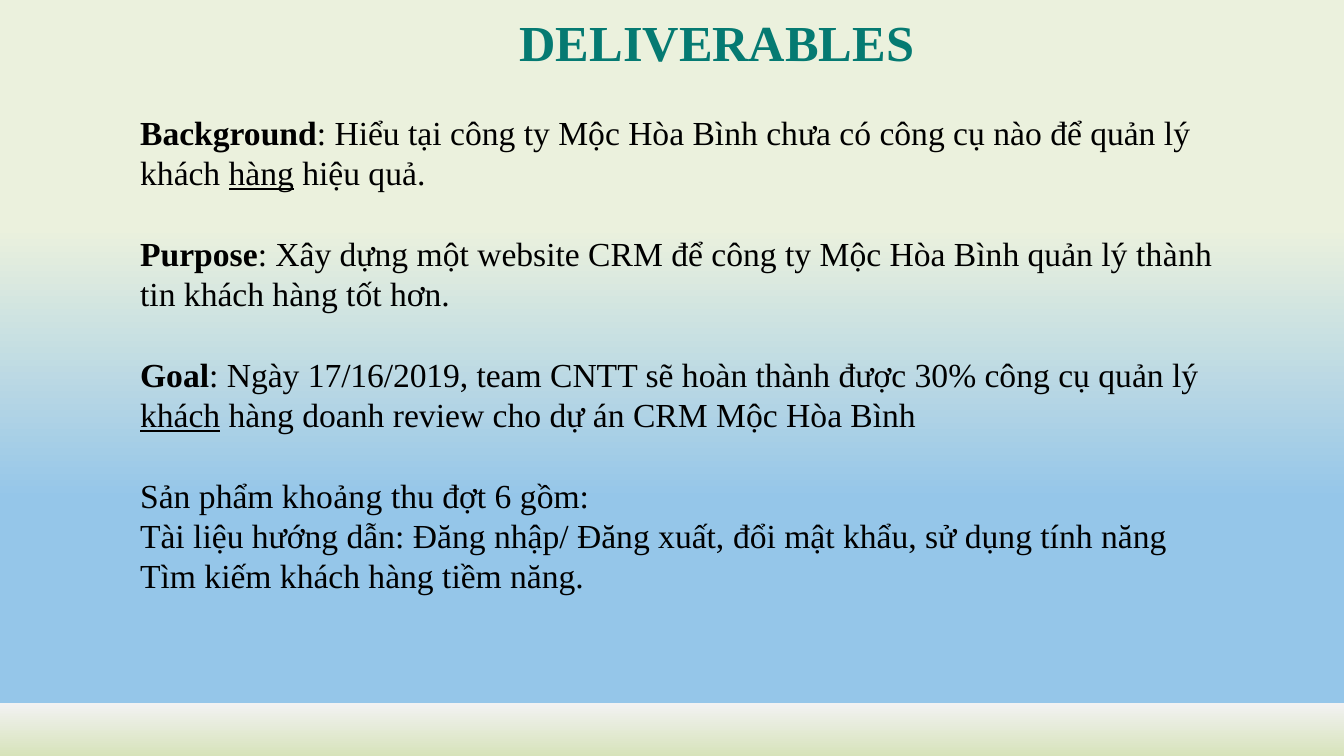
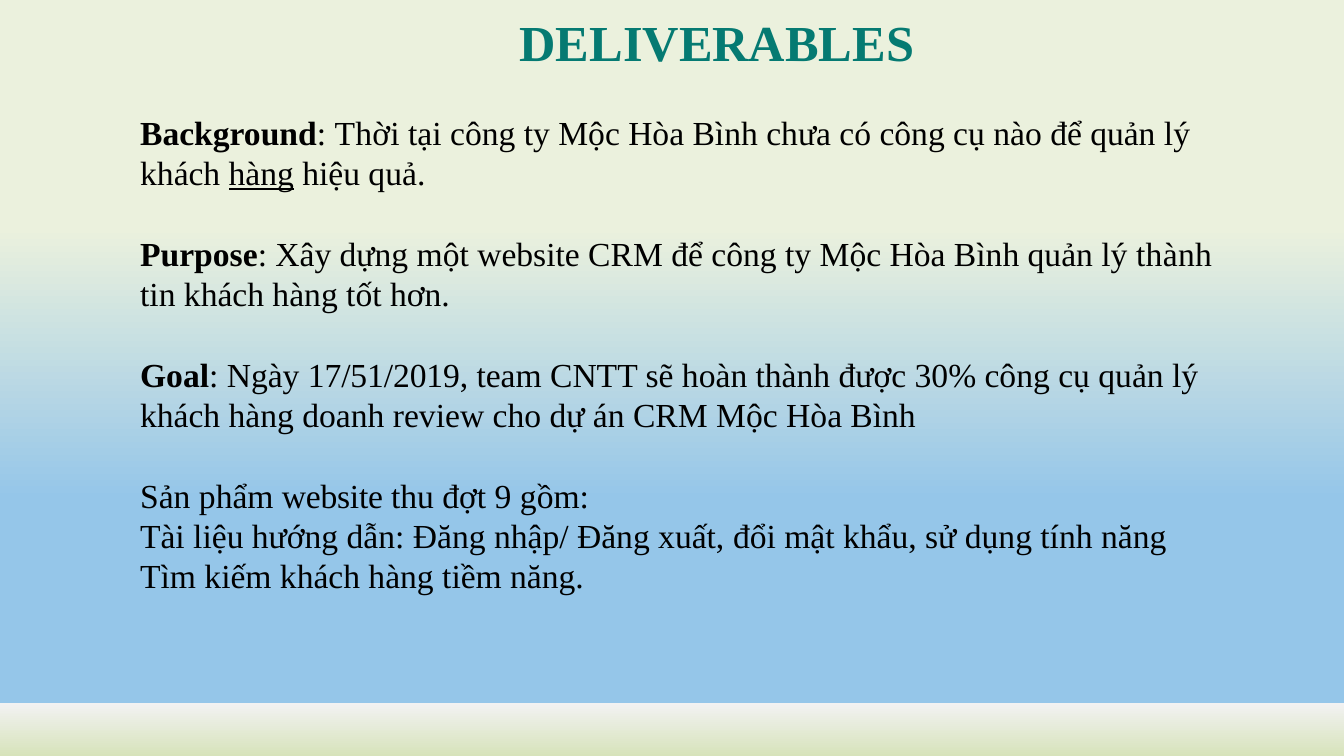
Hiểu: Hiểu -> Thời
17/16/2019: 17/16/2019 -> 17/51/2019
khách at (180, 416) underline: present -> none
phẩm khoảng: khoảng -> website
6: 6 -> 9
